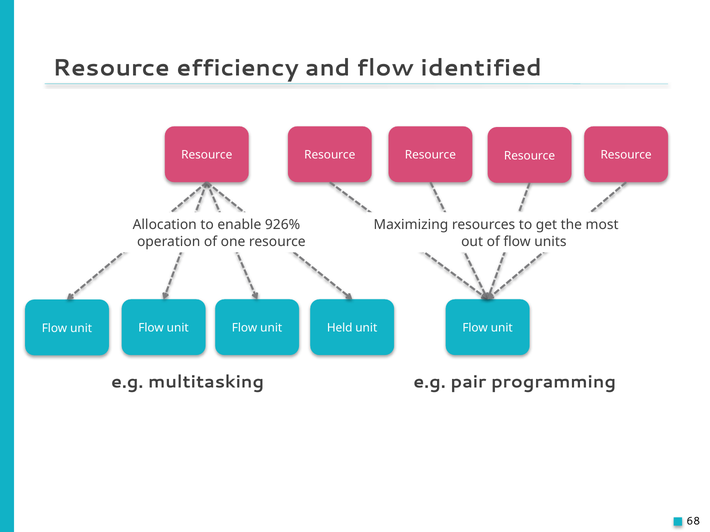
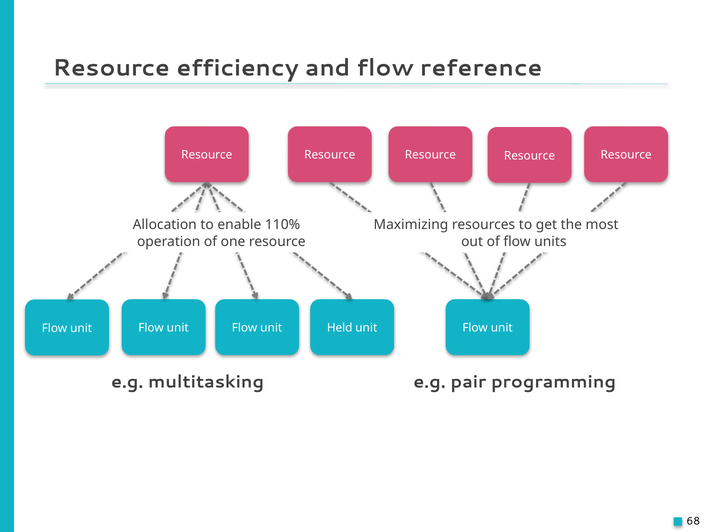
identified: identified -> reference
926%: 926% -> 110%
